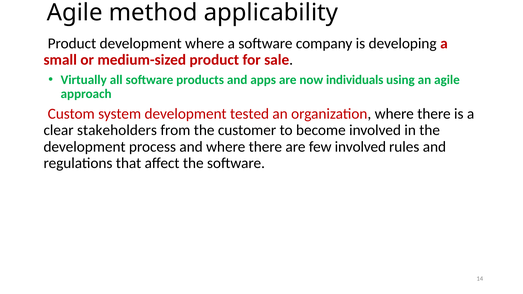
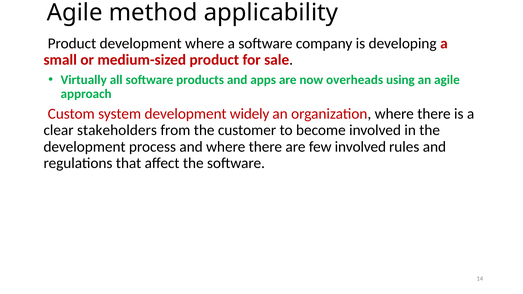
individuals: individuals -> overheads
tested: tested -> widely
